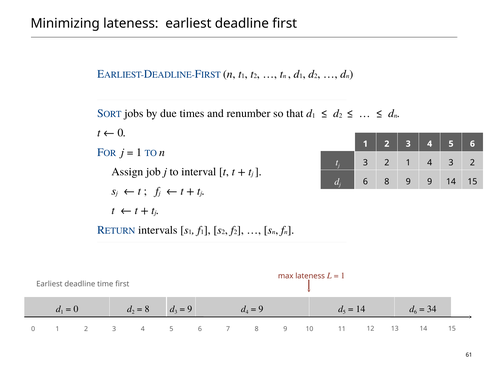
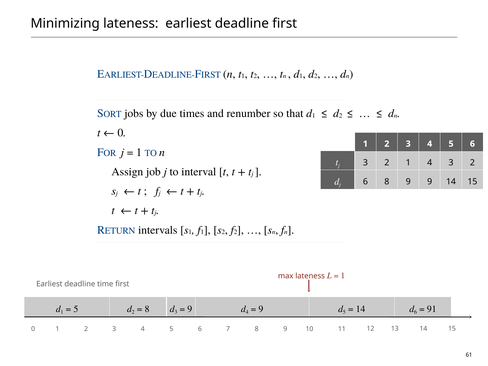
0 at (76, 309): 0 -> 5
34: 34 -> 91
